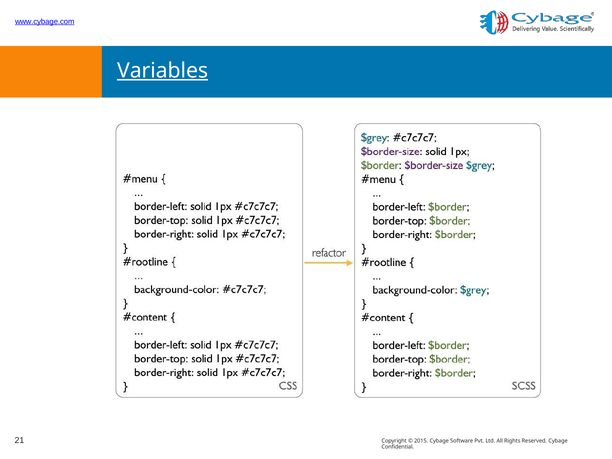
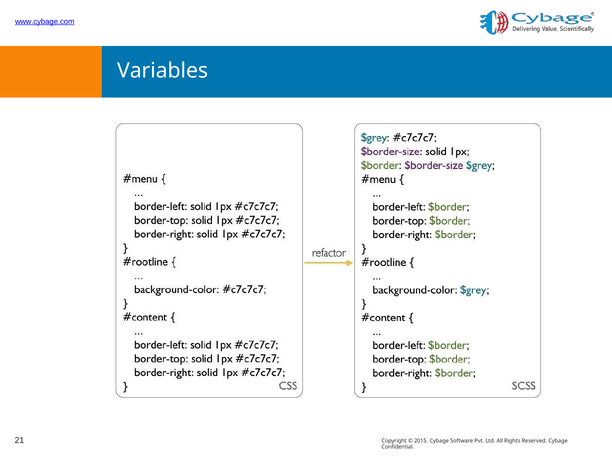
Variables underline: present -> none
